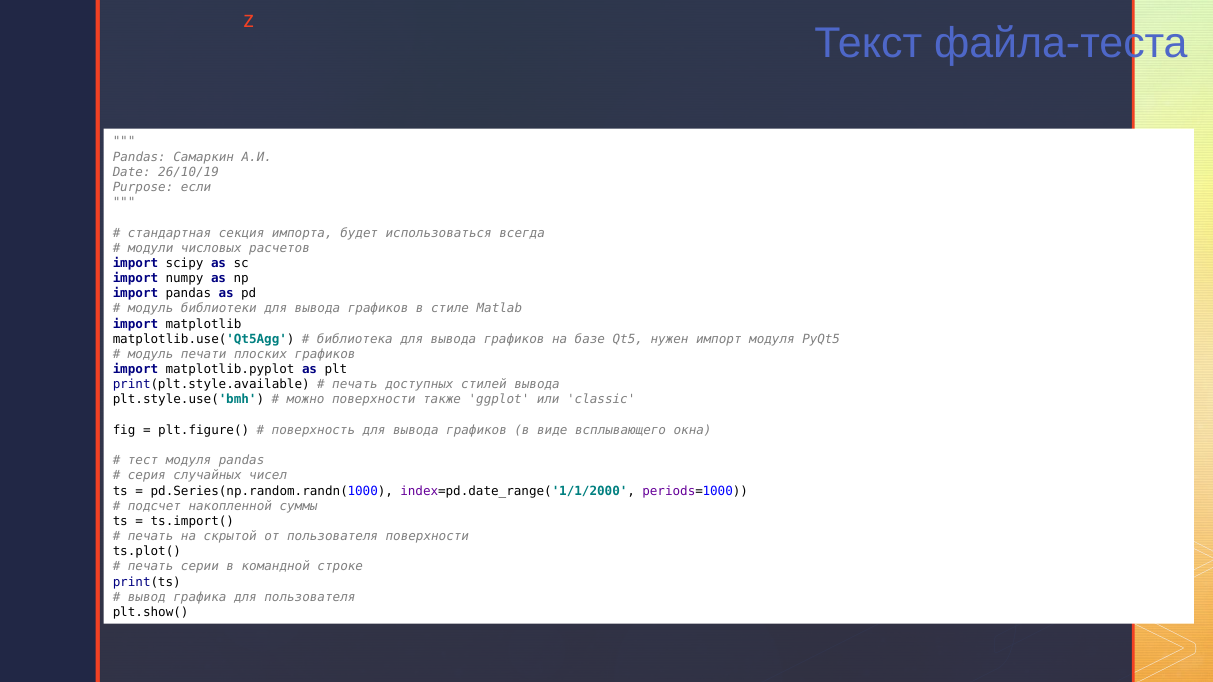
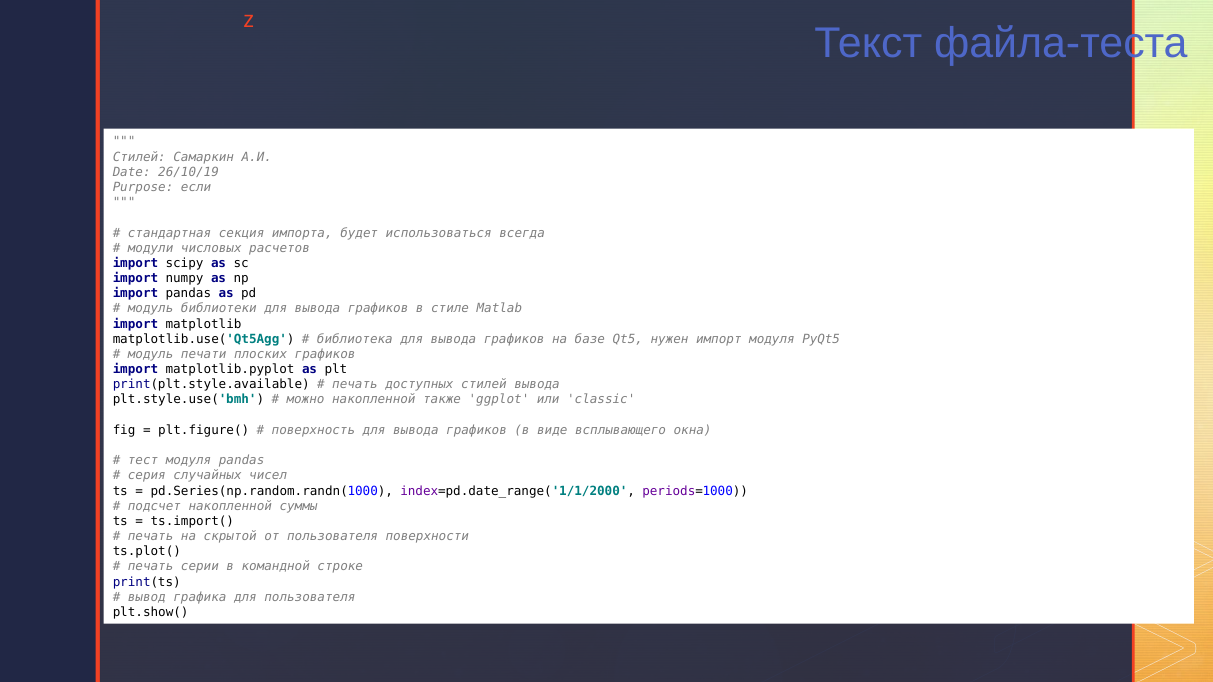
Pandas at (139, 157): Pandas -> Стилей
можно поверхности: поверхности -> накопленной
